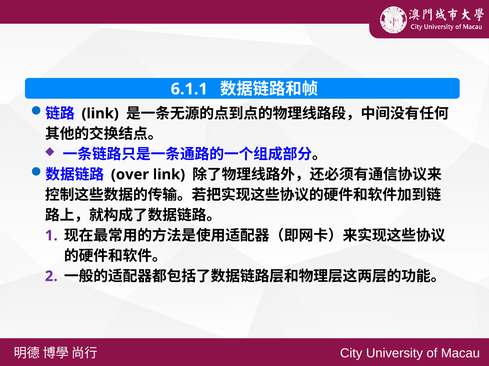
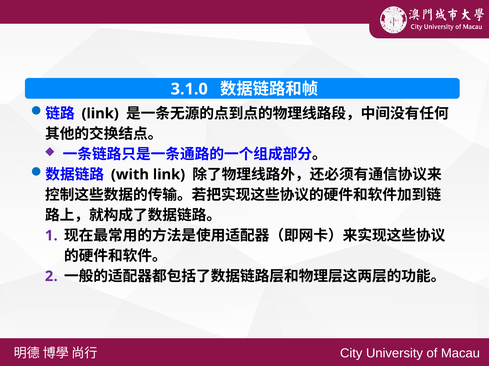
6.1.1: 6.1.1 -> 3.1.0
over: over -> with
